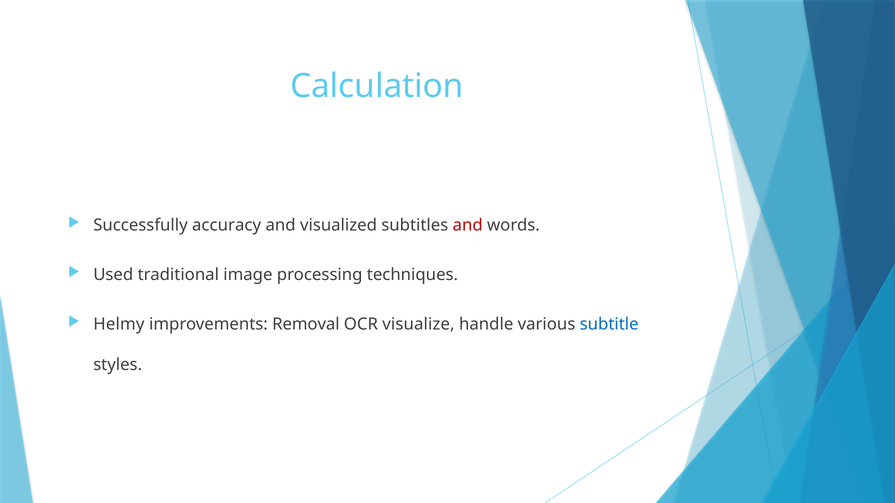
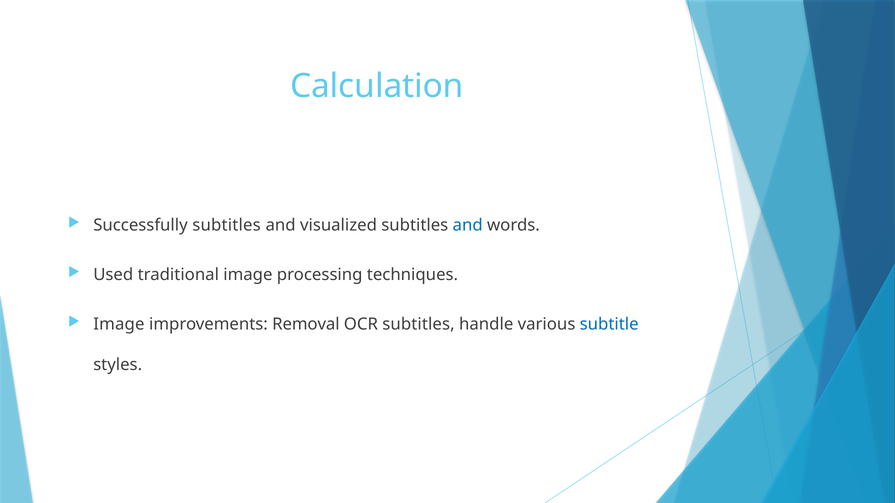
Successfully accuracy: accuracy -> subtitles
and at (468, 226) colour: red -> blue
Helmy at (119, 325): Helmy -> Image
OCR visualize: visualize -> subtitles
